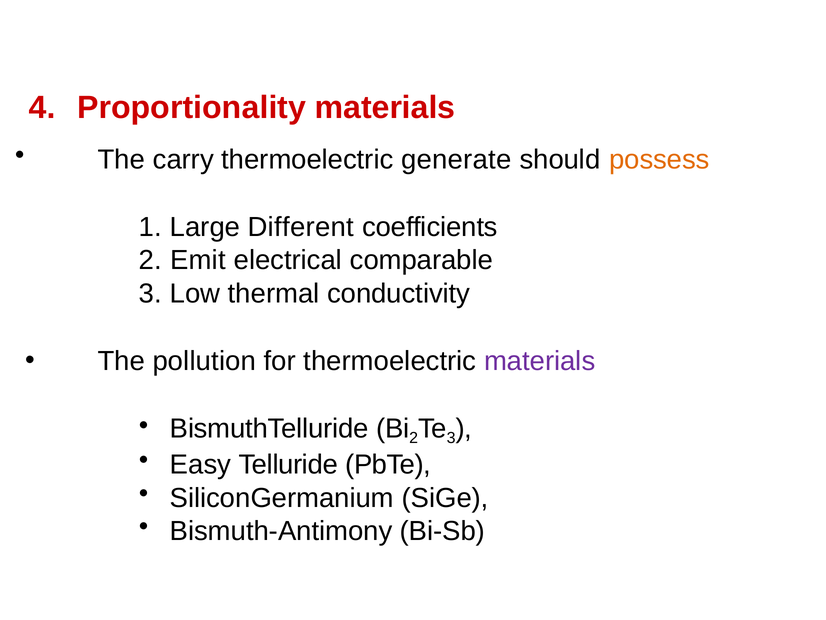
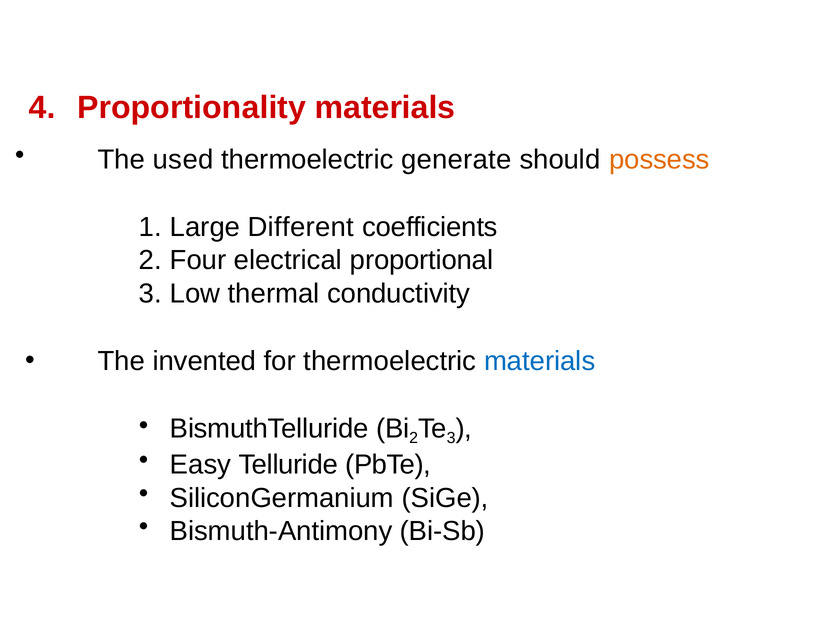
carry: carry -> used
Emit: Emit -> Four
comparable: comparable -> proportional
pollution: pollution -> invented
materials at (540, 361) colour: purple -> blue
